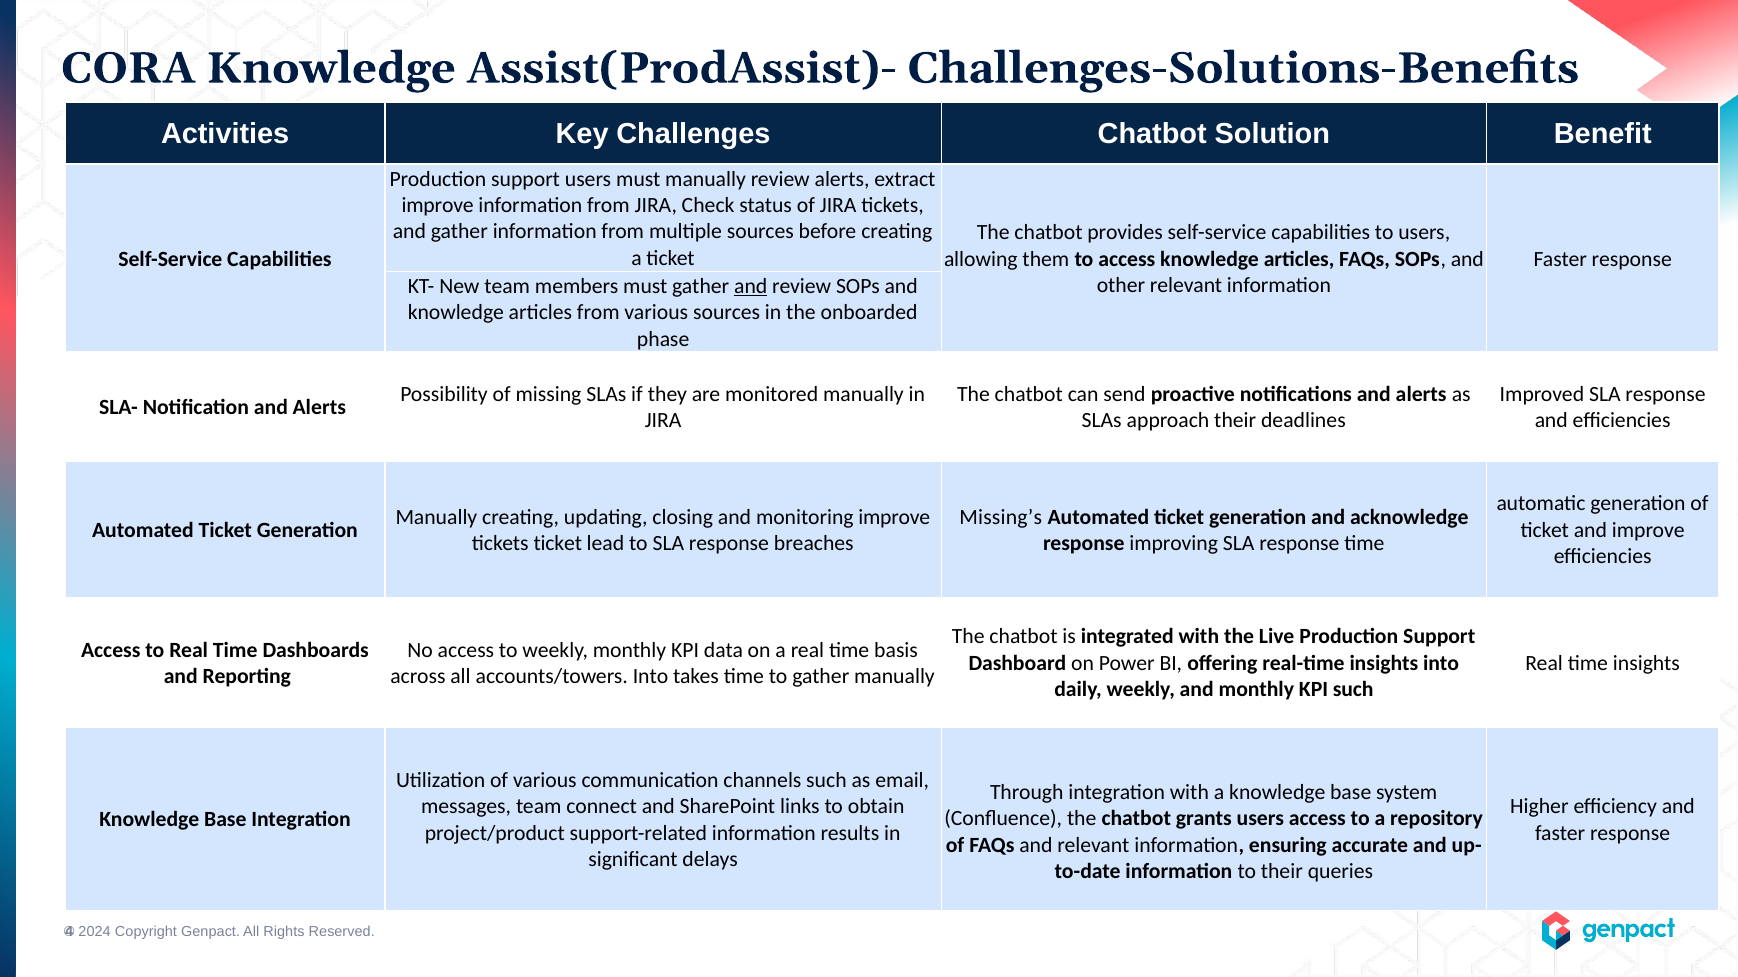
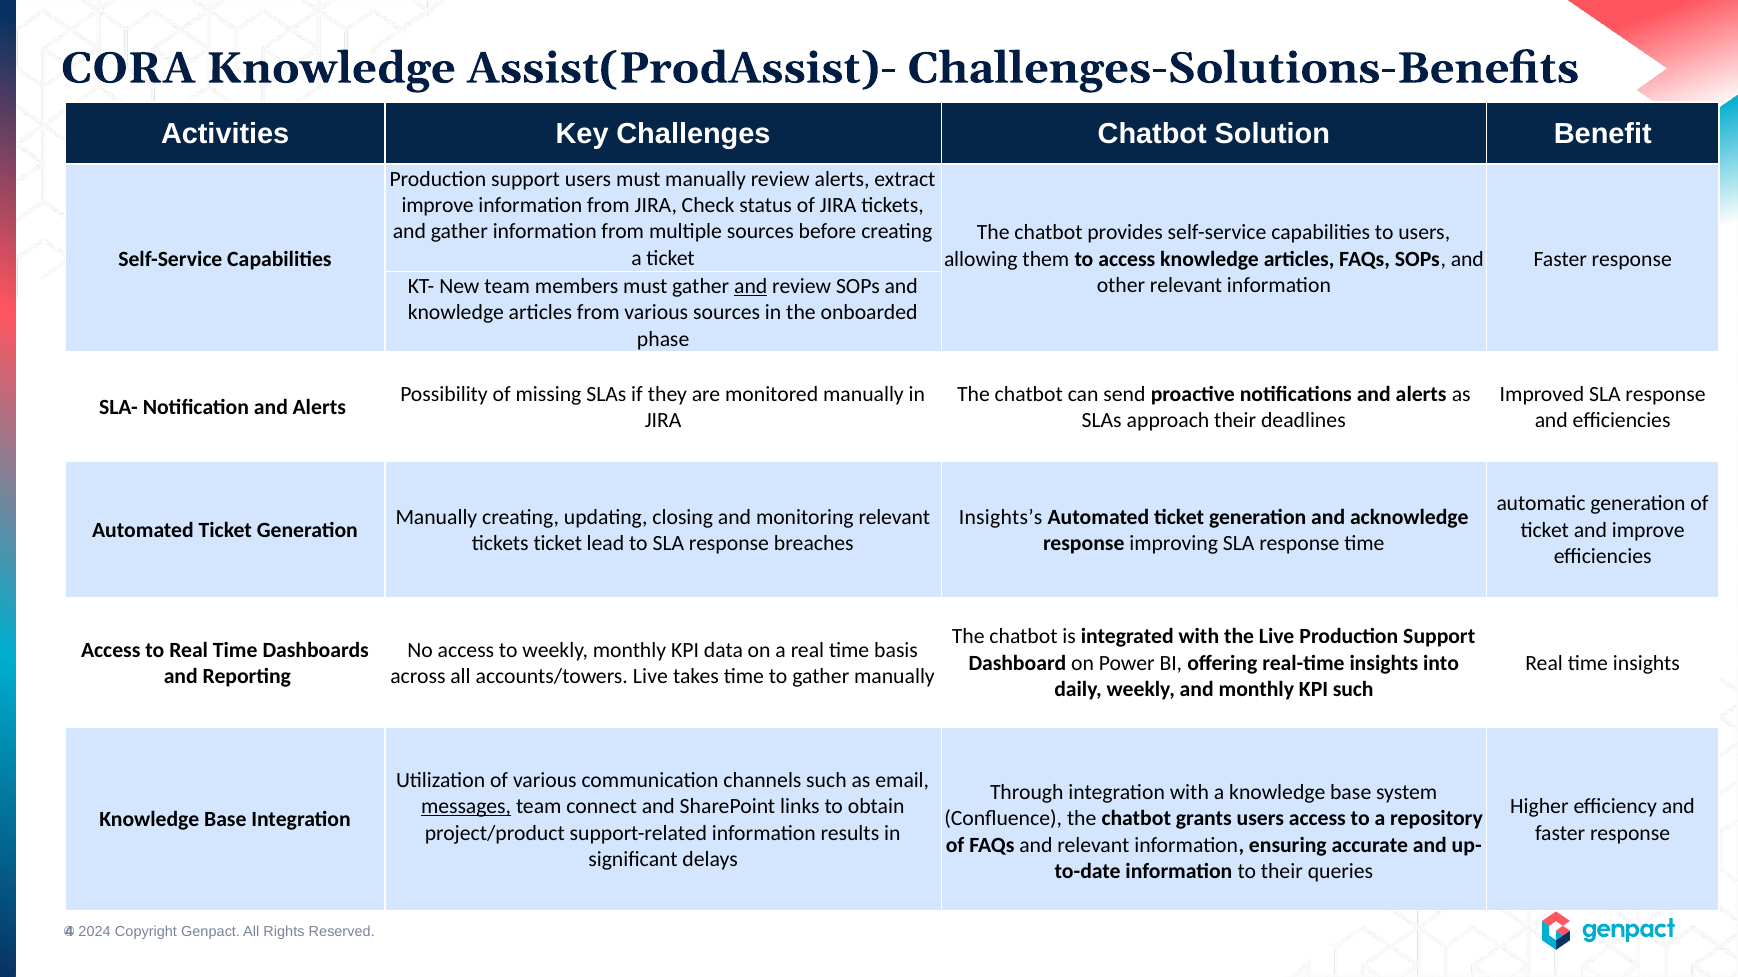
monitoring improve: improve -> relevant
Missing’s: Missing’s -> Insights’s
accounts/towers Into: Into -> Live
messages underline: none -> present
